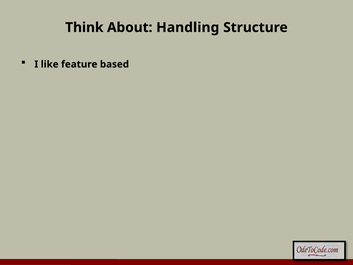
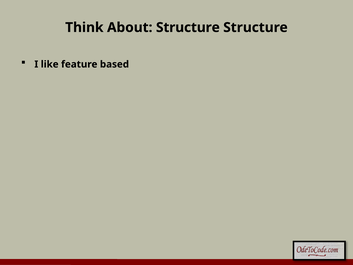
About Handling: Handling -> Structure
